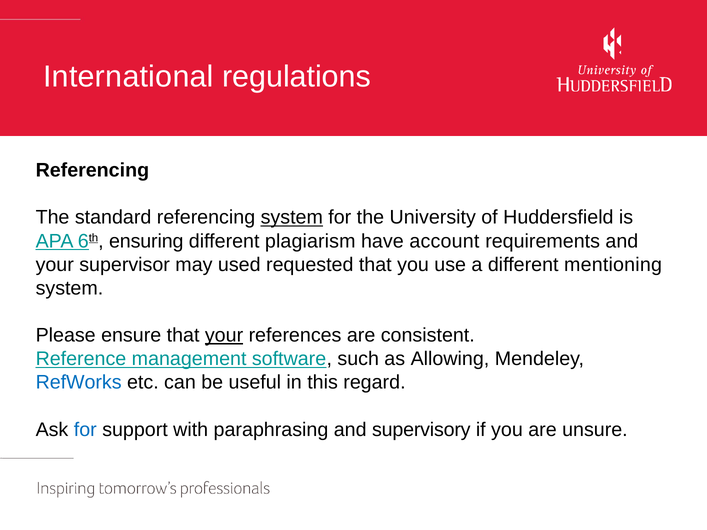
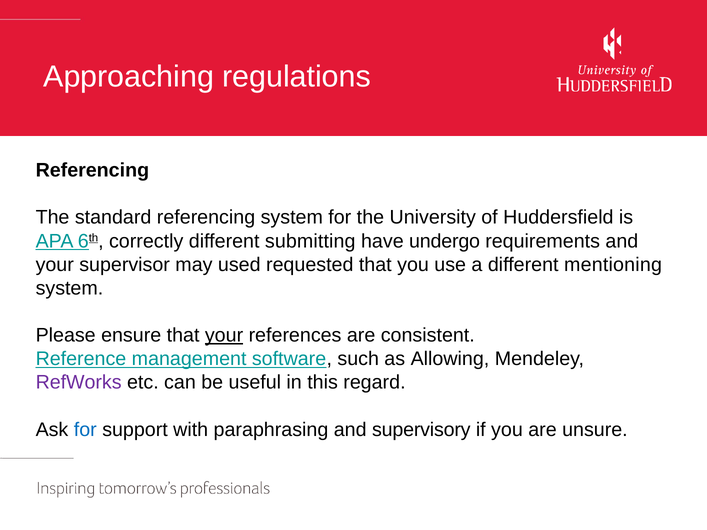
International: International -> Approaching
system at (292, 218) underline: present -> none
ensuring: ensuring -> correctly
plagiarism: plagiarism -> submitting
account: account -> undergo
RefWorks colour: blue -> purple
